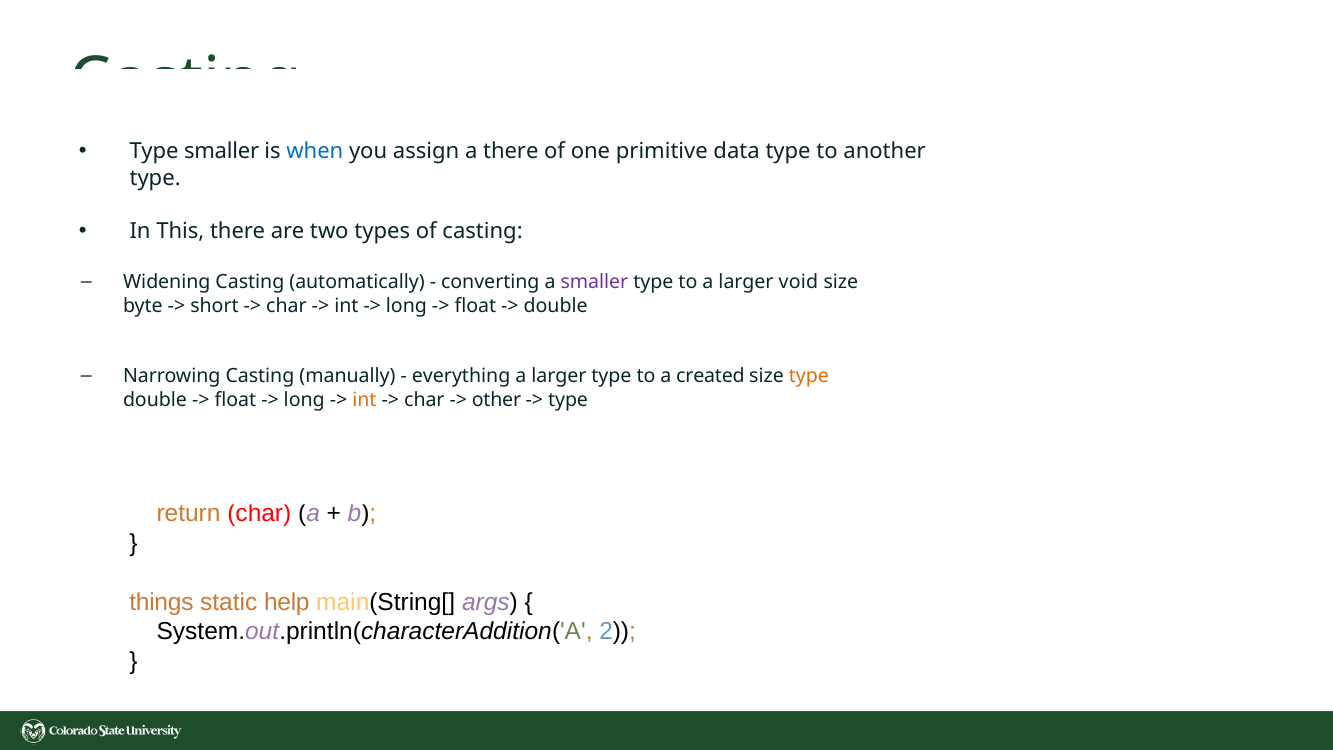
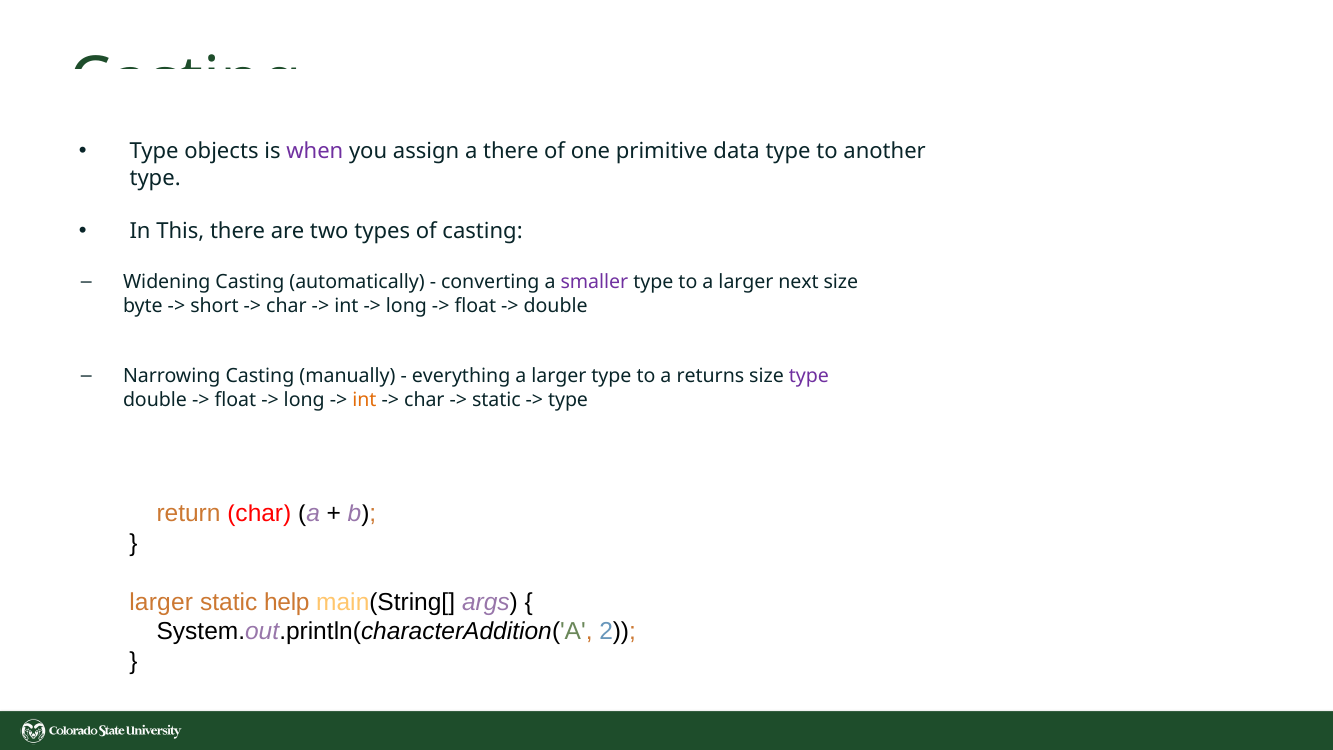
Type smaller: smaller -> objects
when colour: blue -> purple
void: void -> next
created: created -> returns
type at (809, 376) colour: orange -> purple
other at (496, 400): other -> static
things at (161, 602): things -> larger
